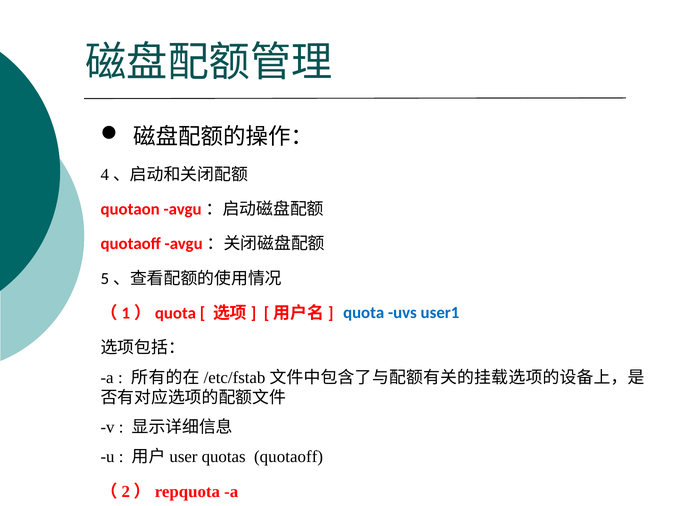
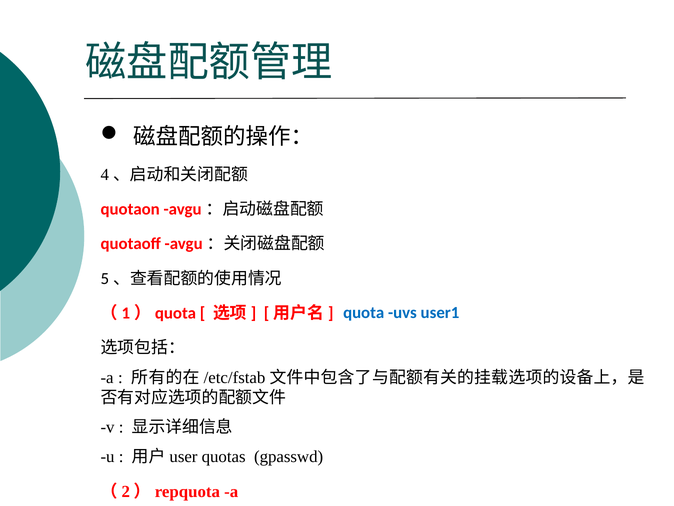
quotas quotaoff: quotaoff -> gpasswd
